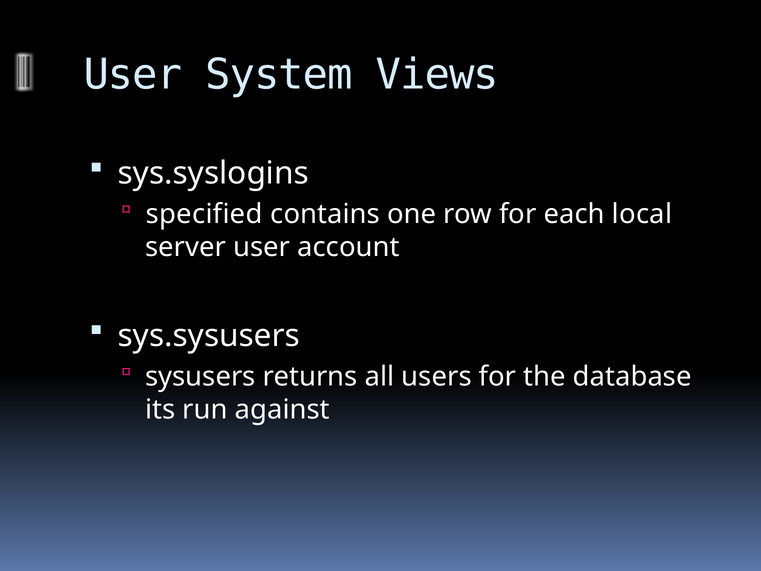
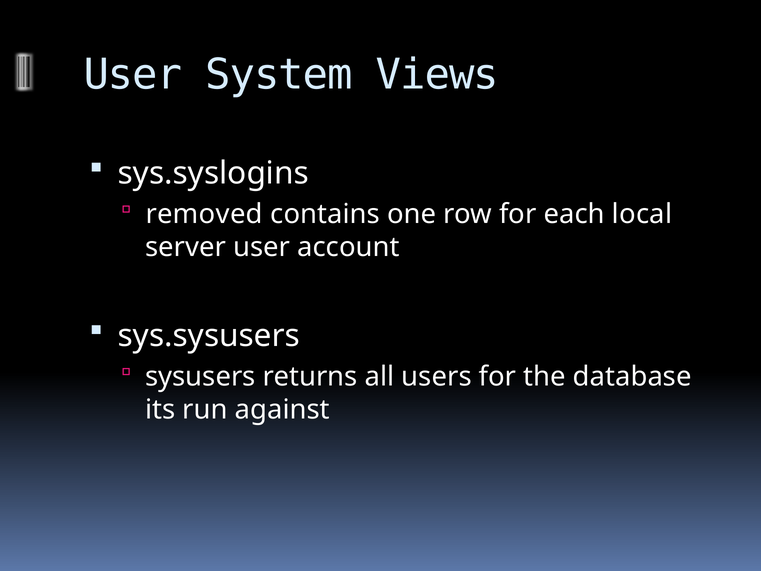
specified: specified -> removed
